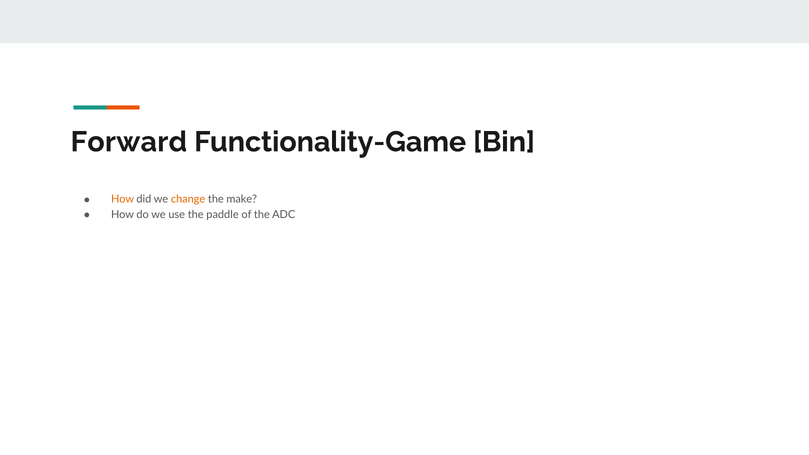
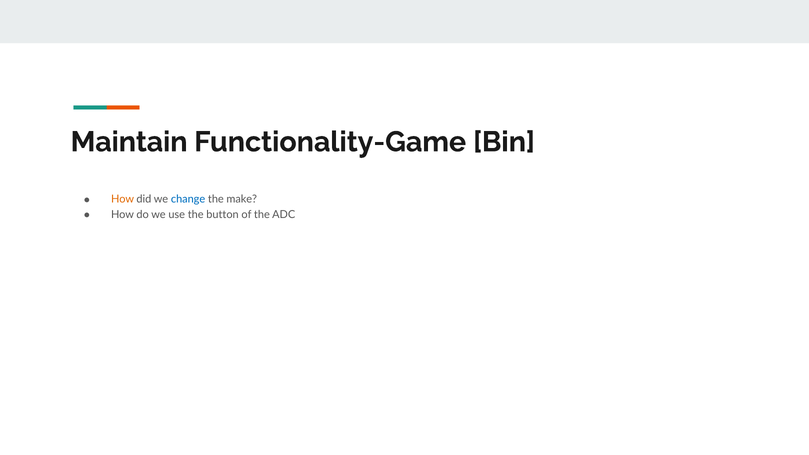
Forward: Forward -> Maintain
change colour: orange -> blue
paddle: paddle -> button
